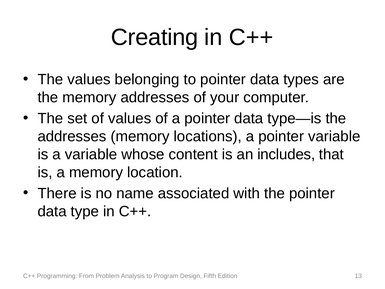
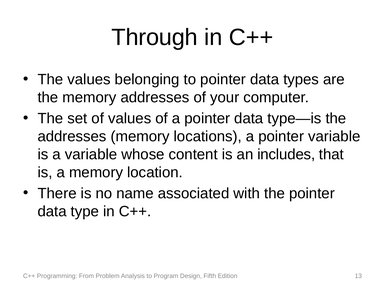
Creating: Creating -> Through
